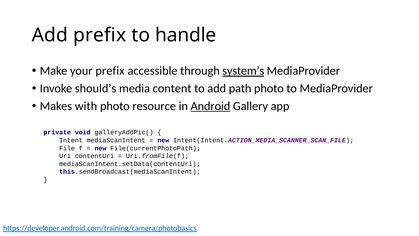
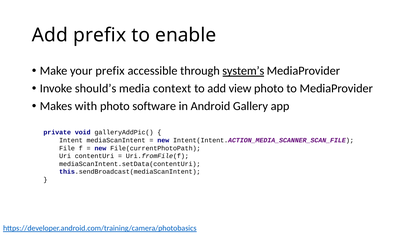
handle: handle -> enable
content: content -> context
path: path -> view
resource: resource -> software
Android underline: present -> none
